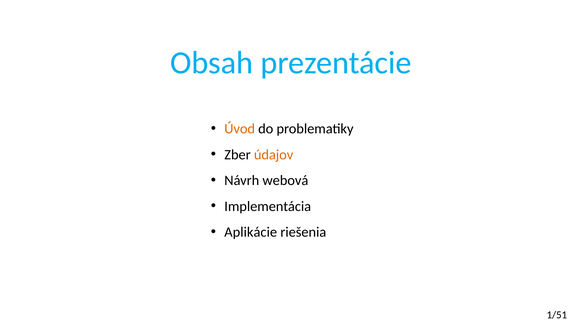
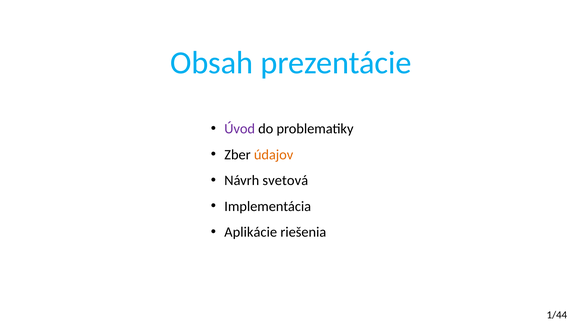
Úvod colour: orange -> purple
webová: webová -> svetová
1/51: 1/51 -> 1/44
